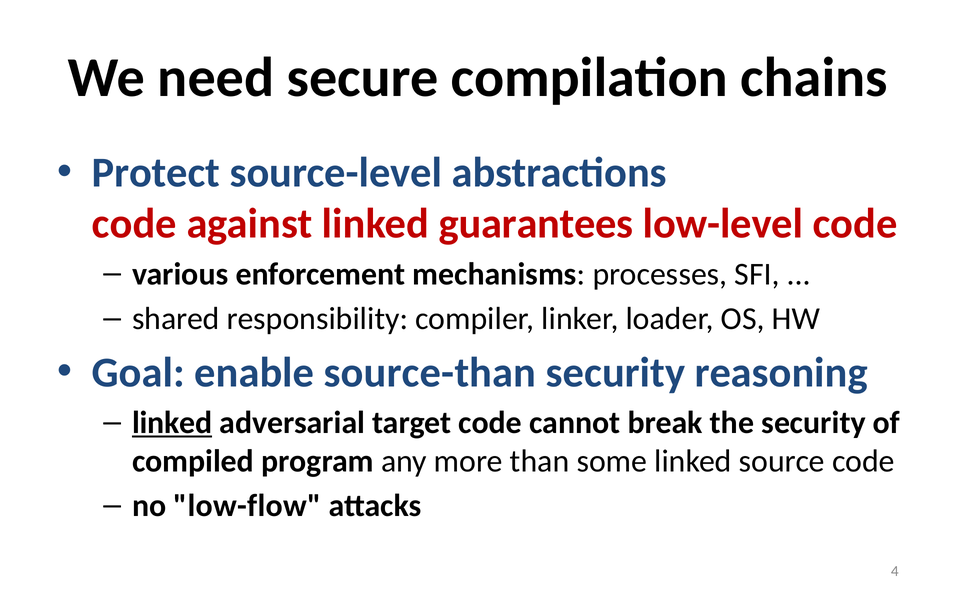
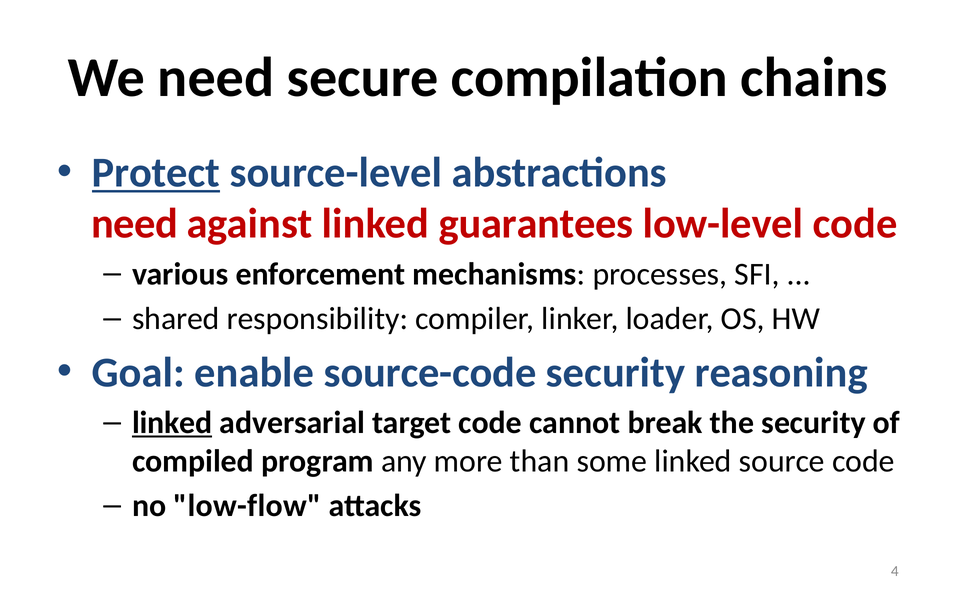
Protect underline: none -> present
code at (134, 224): code -> need
source-than: source-than -> source-code
